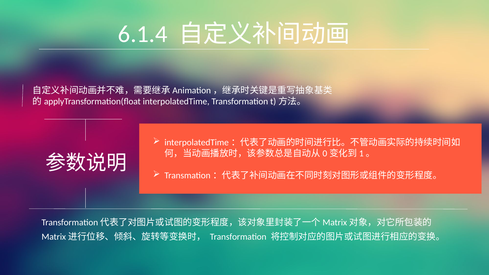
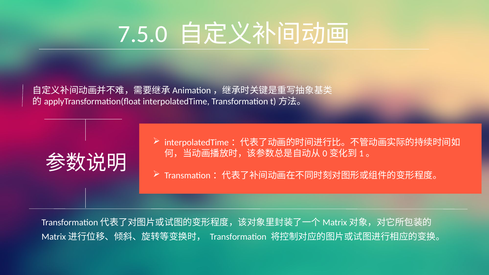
6.1.4: 6.1.4 -> 7.5.0
